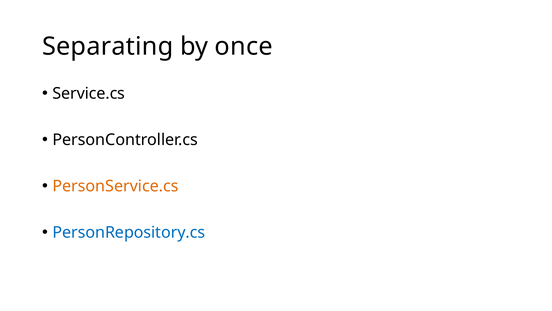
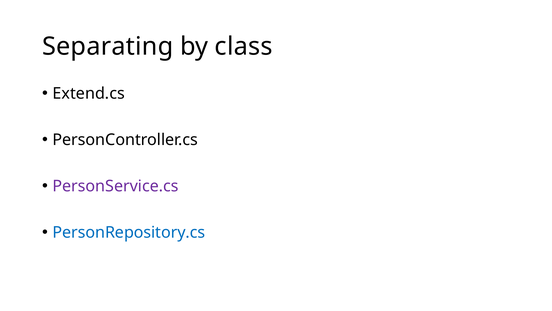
once: once -> class
Service.cs: Service.cs -> Extend.cs
PersonService.cs colour: orange -> purple
